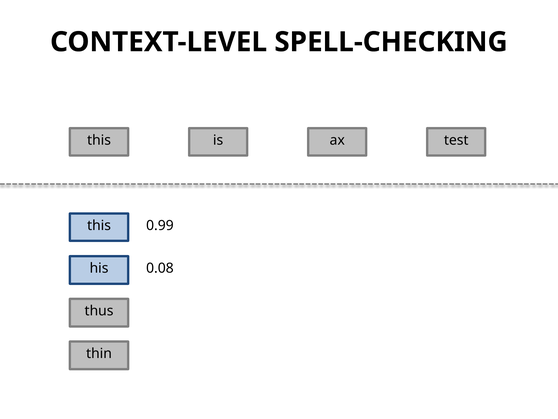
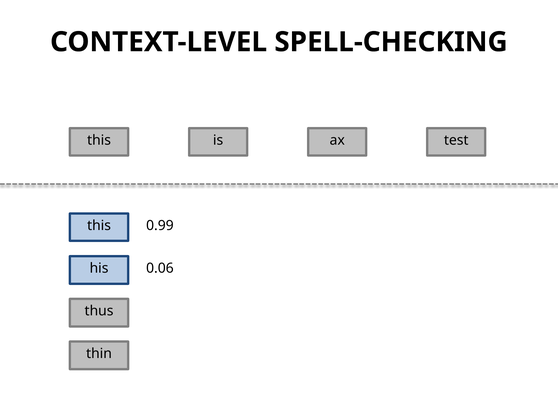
0.08: 0.08 -> 0.06
